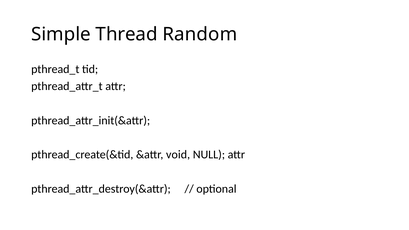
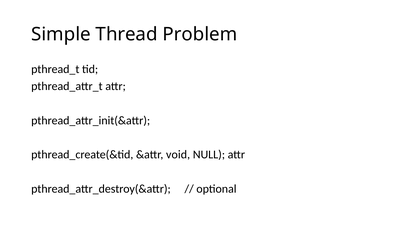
Random: Random -> Problem
